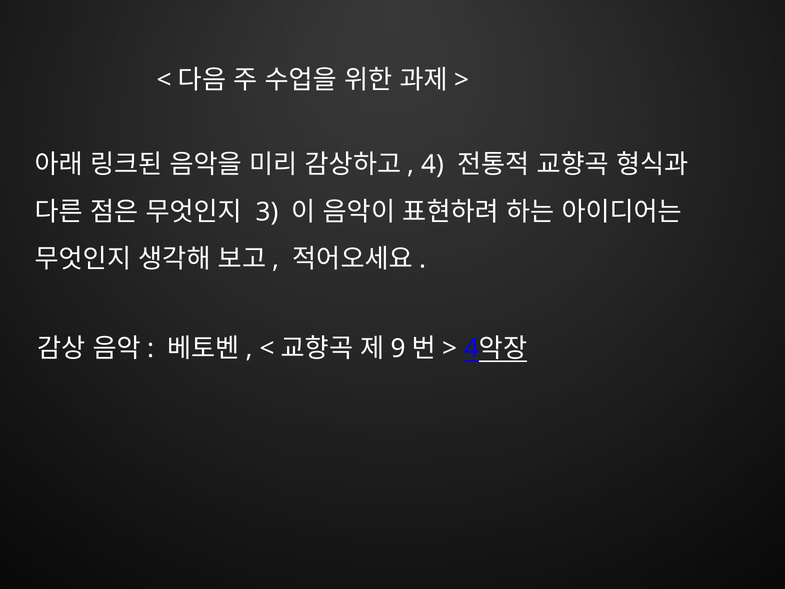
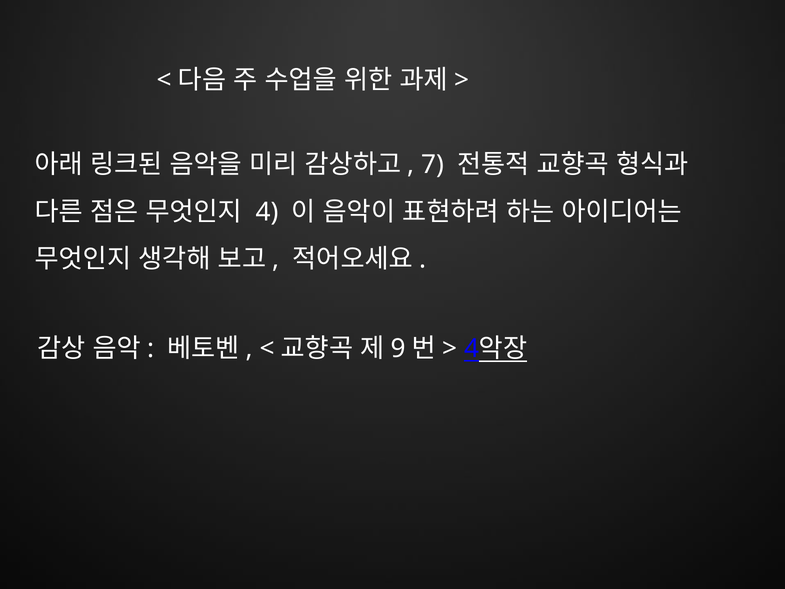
4 at (433, 165): 4 -> 7
3 at (267, 212): 3 -> 4
